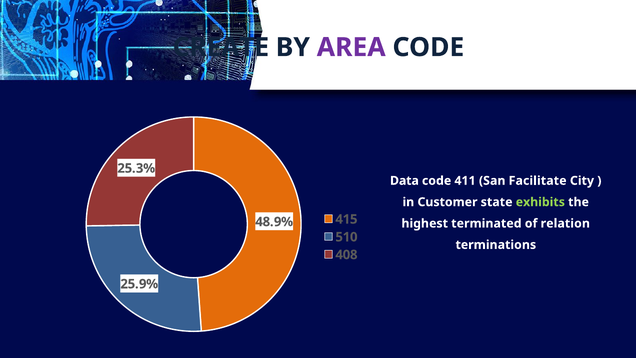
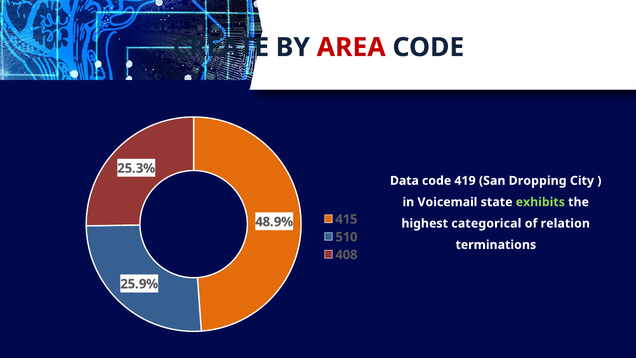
AREA colour: purple -> red
411: 411 -> 419
Facilitate: Facilitate -> Dropping
Customer: Customer -> Voicemail
terminated: terminated -> categorical
